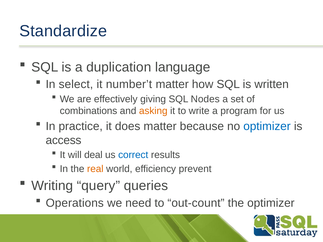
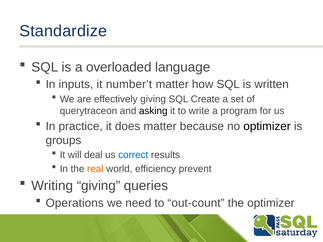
duplication: duplication -> overloaded
select: select -> inputs
Nodes: Nodes -> Create
combinations: combinations -> querytraceon
asking colour: orange -> black
optimizer at (267, 126) colour: blue -> black
access: access -> groups
Writing query: query -> giving
